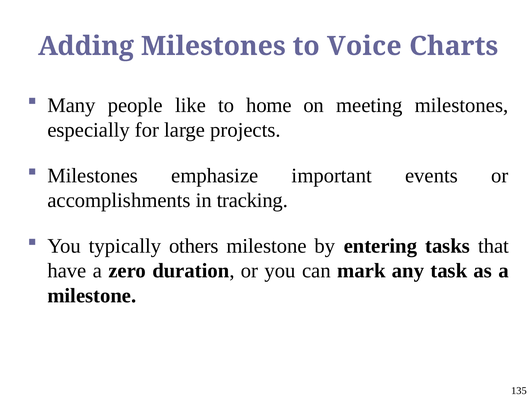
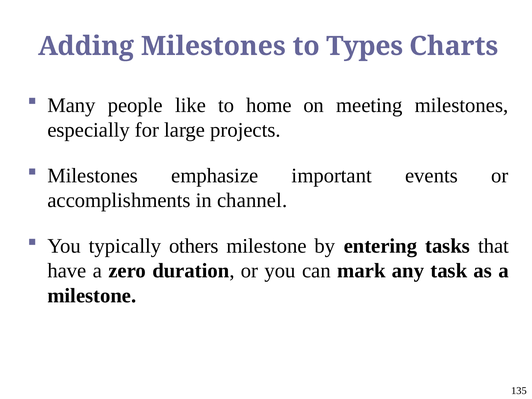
Voice: Voice -> Types
tracking: tracking -> channel
